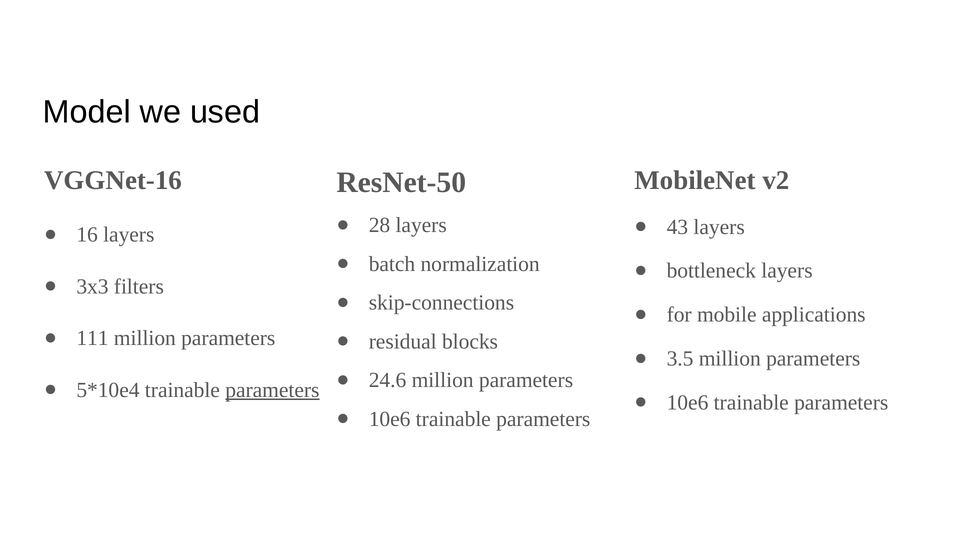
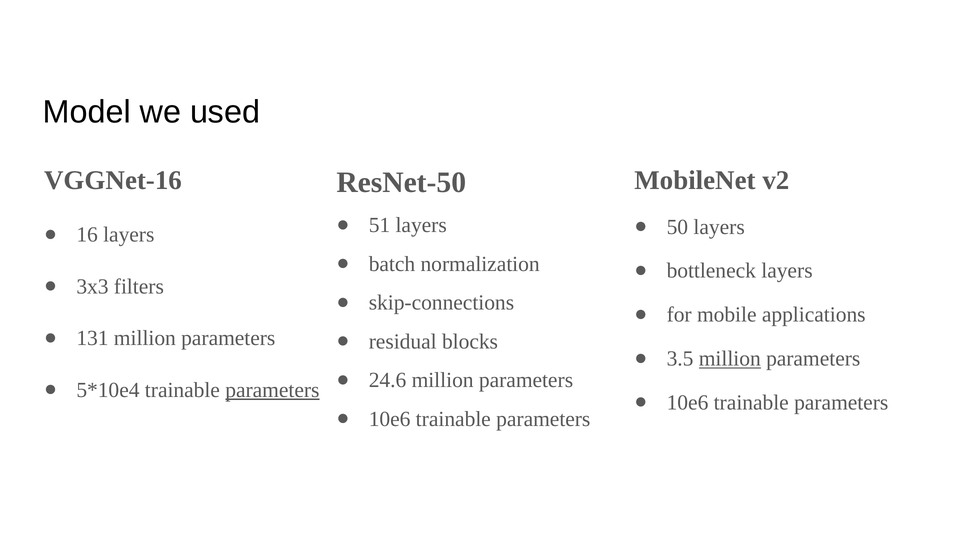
28: 28 -> 51
43: 43 -> 50
111: 111 -> 131
million at (730, 358) underline: none -> present
